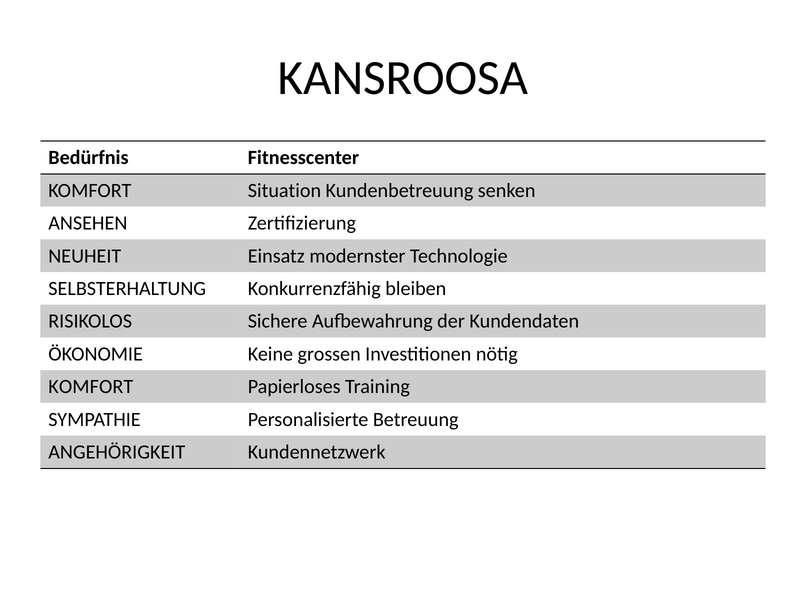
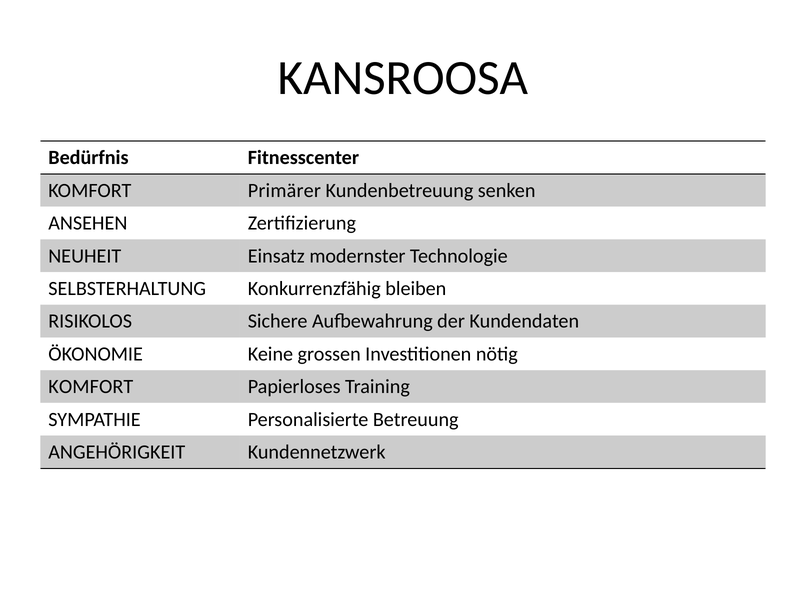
Situation: Situation -> Primärer
